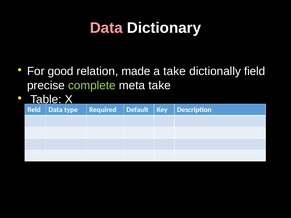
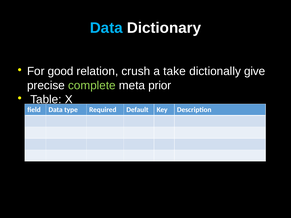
Data at (106, 28) colour: pink -> light blue
made: made -> crush
dictionally field: field -> give
meta take: take -> prior
